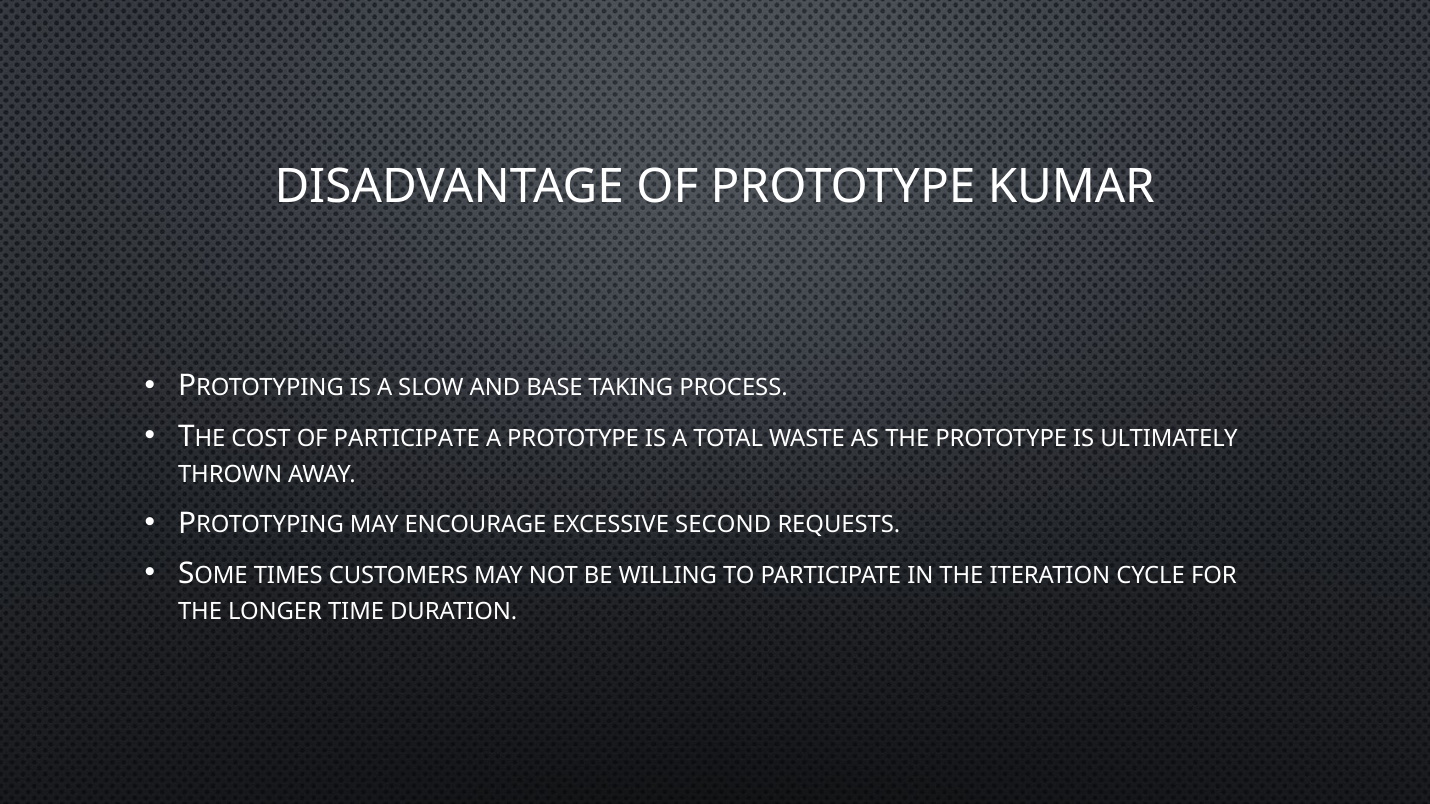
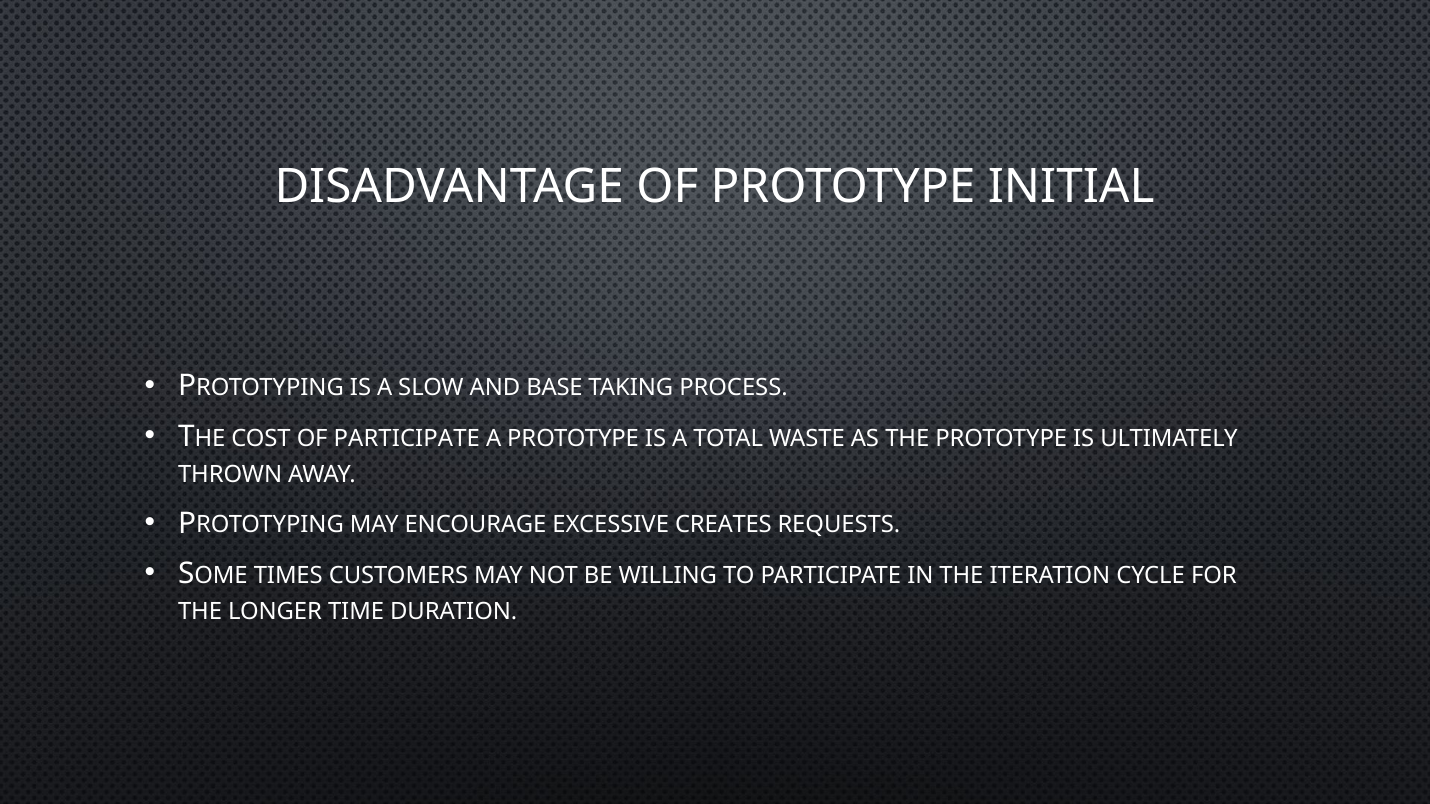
KUMAR: KUMAR -> INITIAL
SECOND: SECOND -> CREATES
